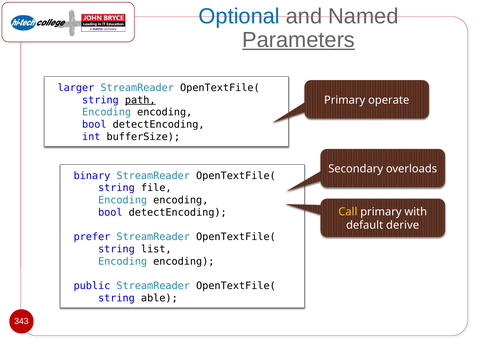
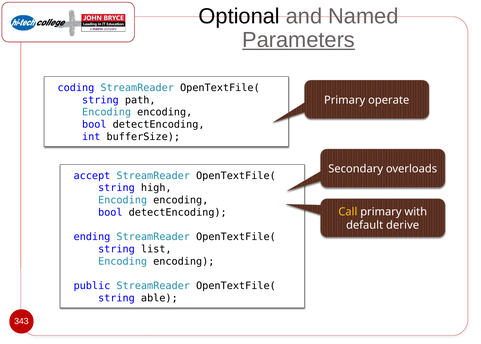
Optional colour: blue -> black
larger: larger -> coding
path underline: present -> none
binary: binary -> accept
file: file -> high
prefer: prefer -> ending
